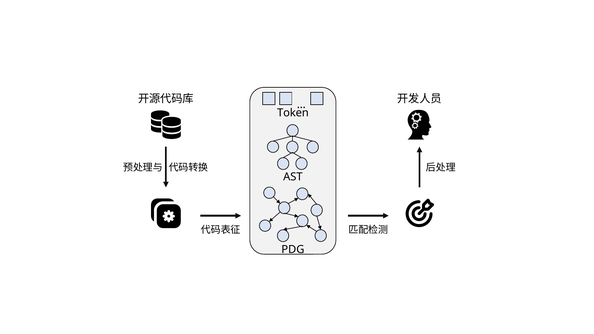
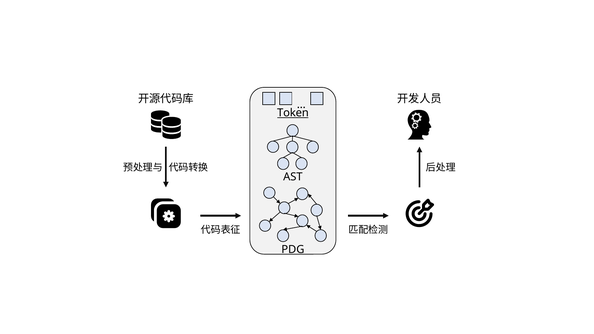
Token underline: none -> present
